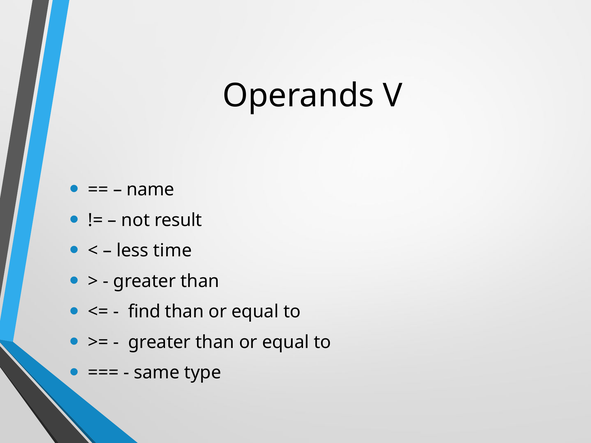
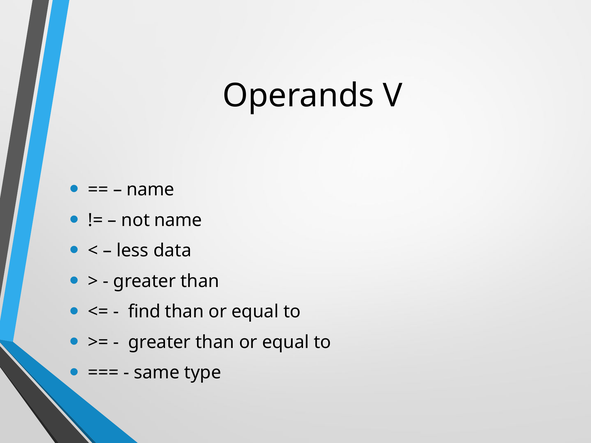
not result: result -> name
time: time -> data
